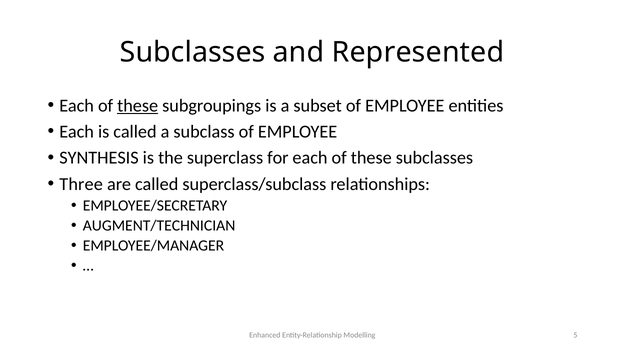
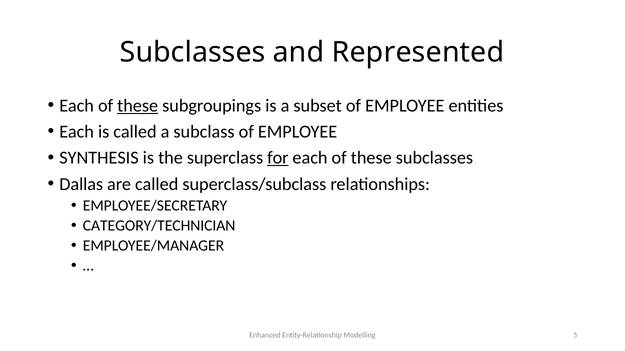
for underline: none -> present
Three: Three -> Dallas
AUGMENT/TECHNICIAN: AUGMENT/TECHNICIAN -> CATEGORY/TECHNICIAN
